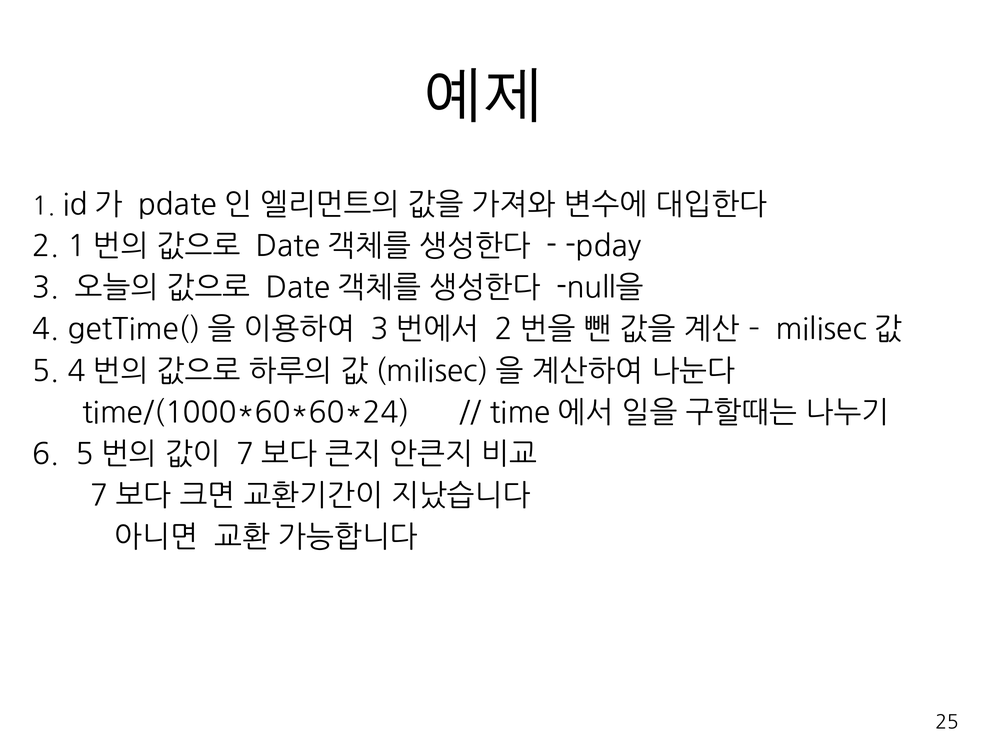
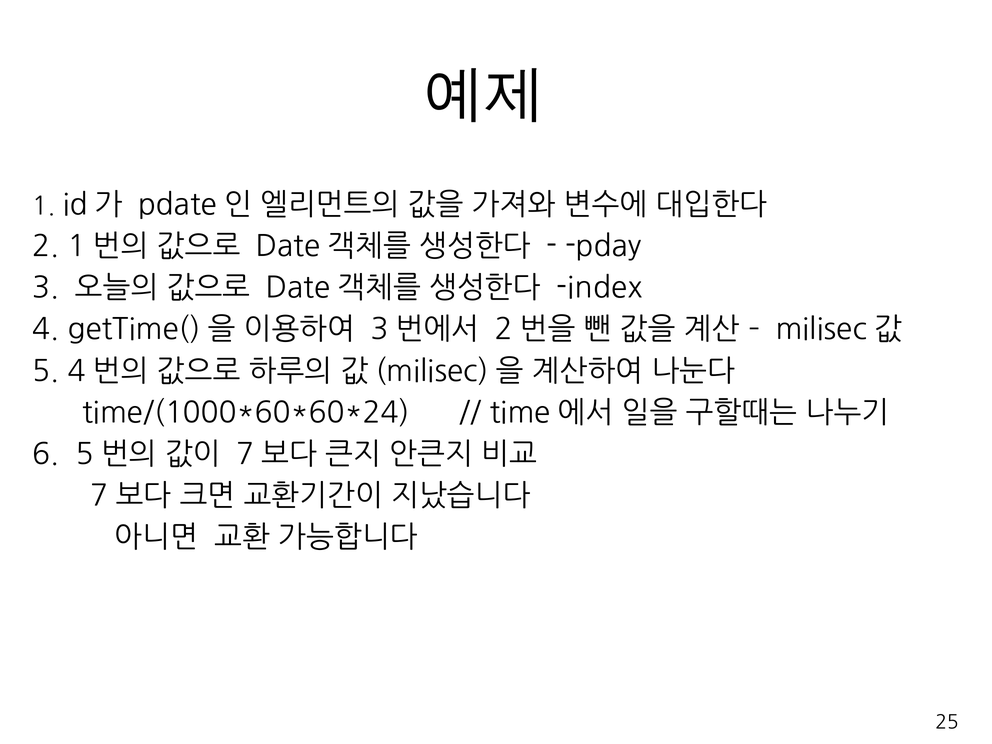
null을: null을 -> index
